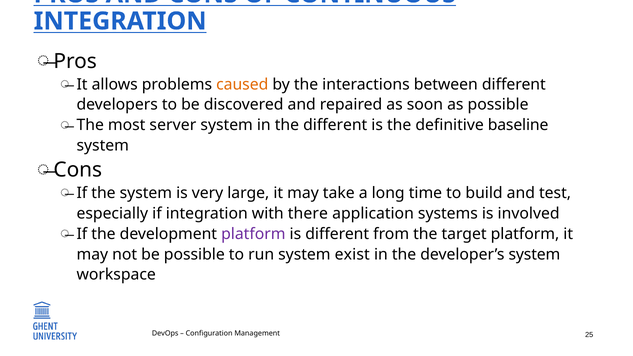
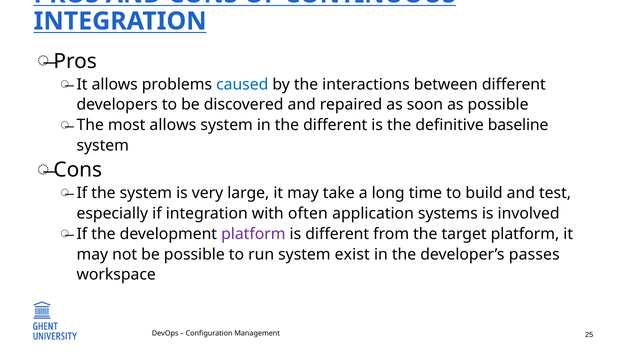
caused colour: orange -> blue
most server: server -> allows
there: there -> often
developer’s system: system -> passes
